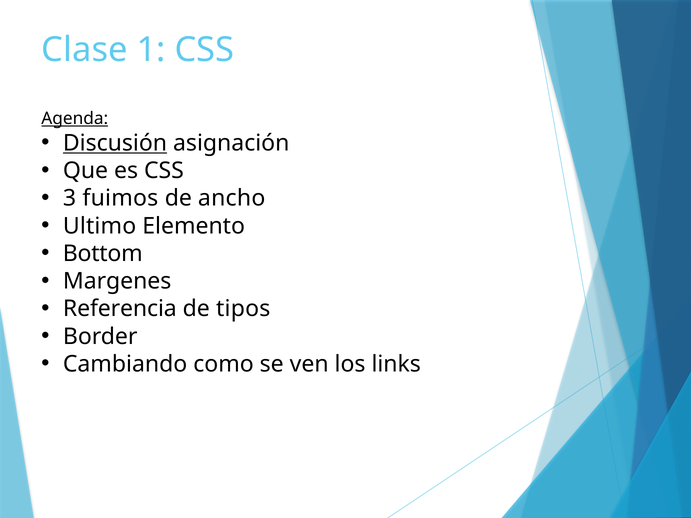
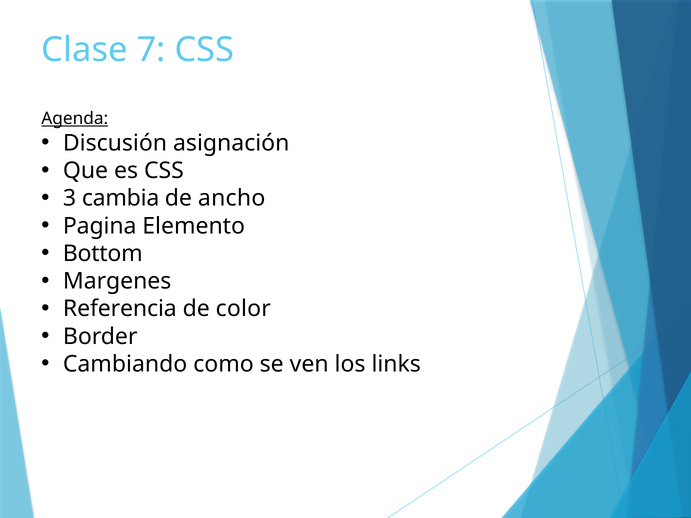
1: 1 -> 7
Discusión underline: present -> none
fuimos: fuimos -> cambia
Ultimo: Ultimo -> Pagina
tipos: tipos -> color
